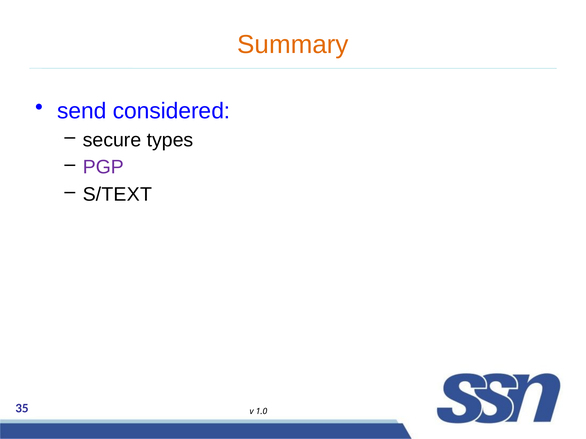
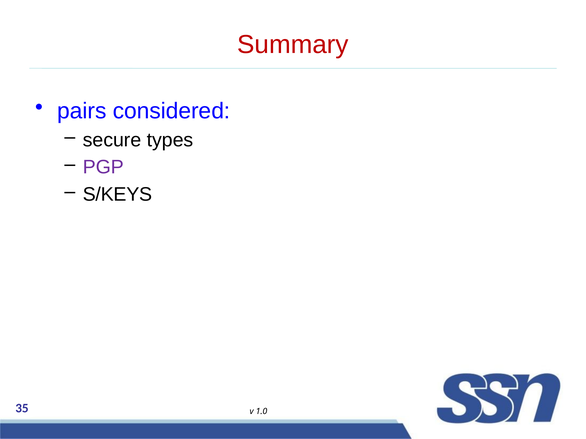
Summary colour: orange -> red
send: send -> pairs
S/TEXT: S/TEXT -> S/KEYS
